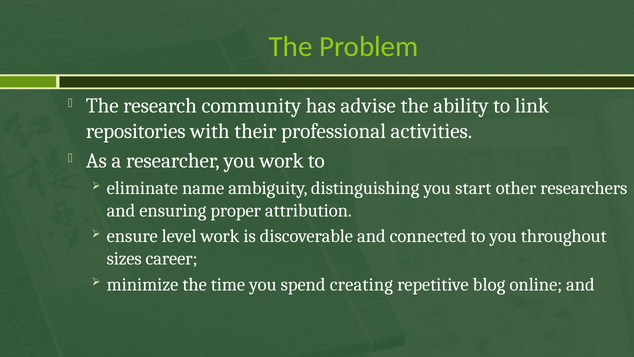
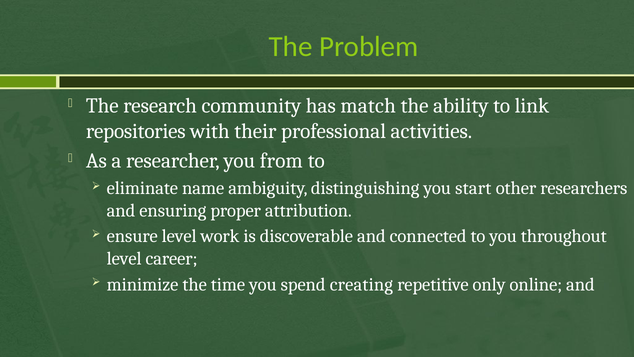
advise: advise -> match
you work: work -> from
sizes at (124, 258): sizes -> level
blog: blog -> only
